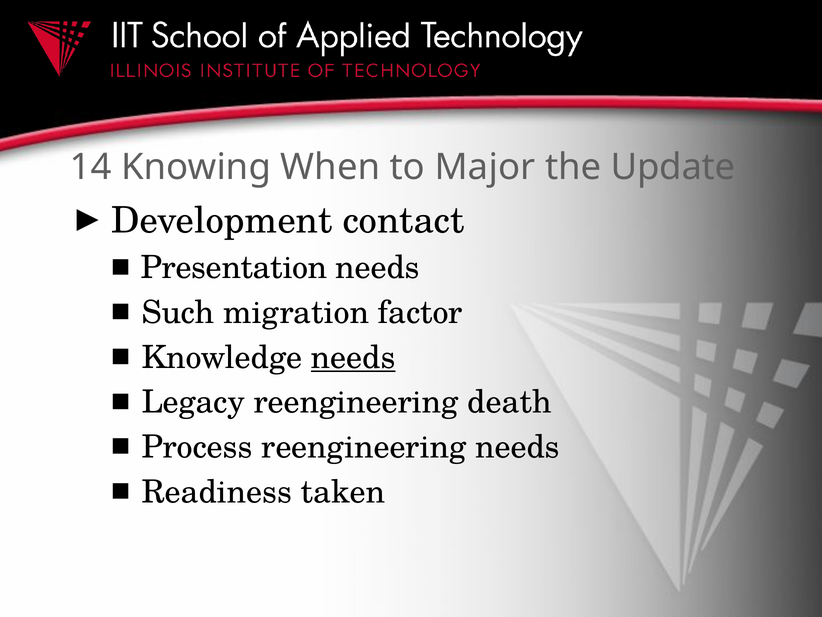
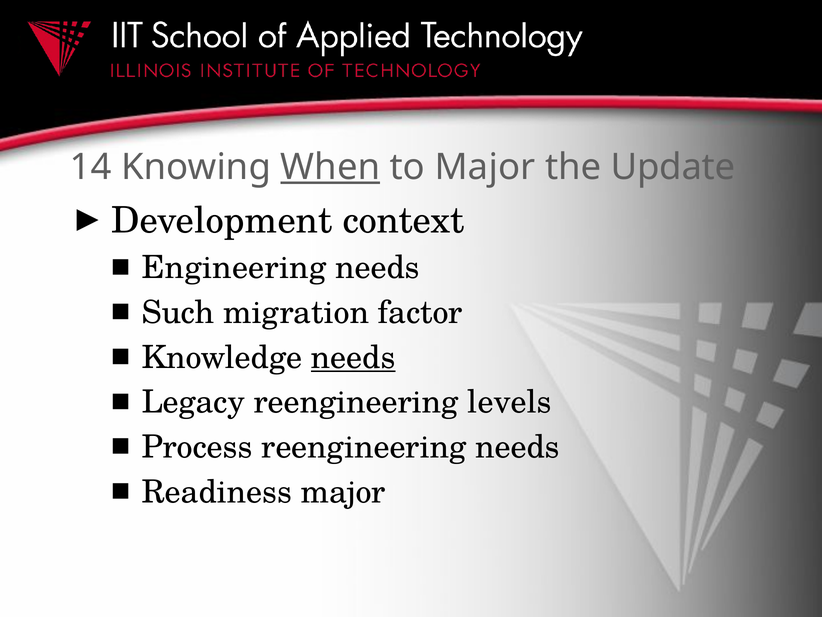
When underline: none -> present
contact: contact -> context
Presentation: Presentation -> Engineering
death: death -> levels
Readiness taken: taken -> major
